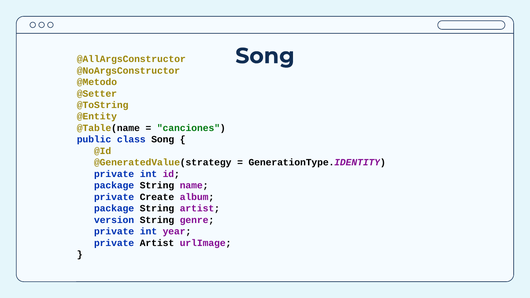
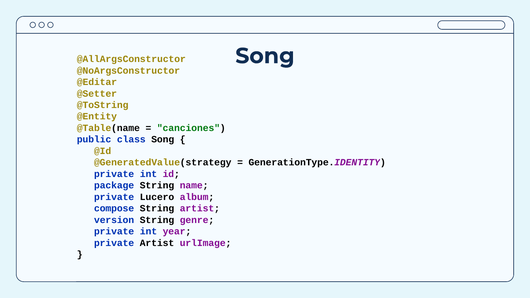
@Metodo: @Metodo -> @Editar
Create: Create -> Lucero
package at (114, 209): package -> compose
